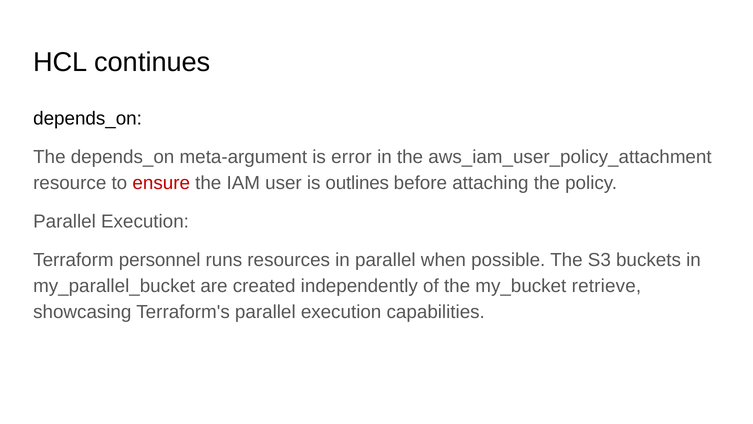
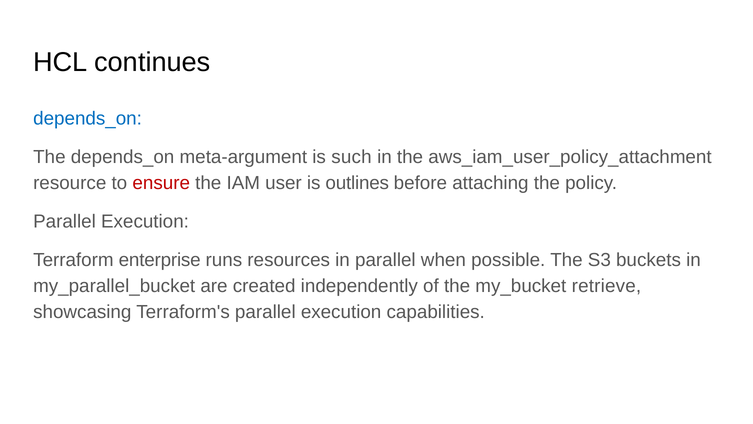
depends_on at (88, 118) colour: black -> blue
error: error -> such
personnel: personnel -> enterprise
